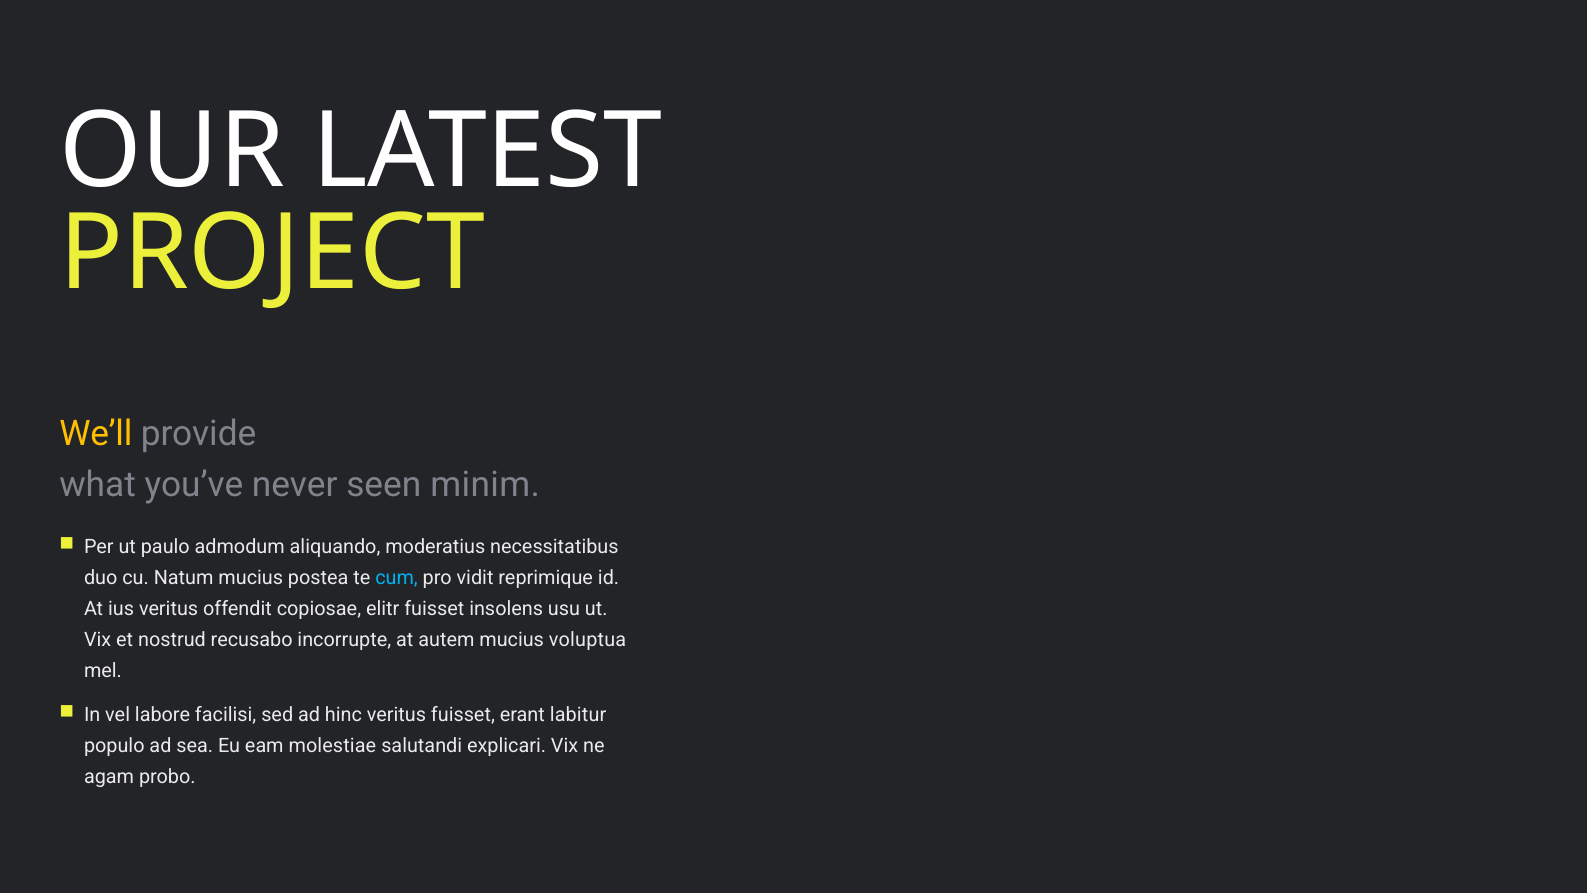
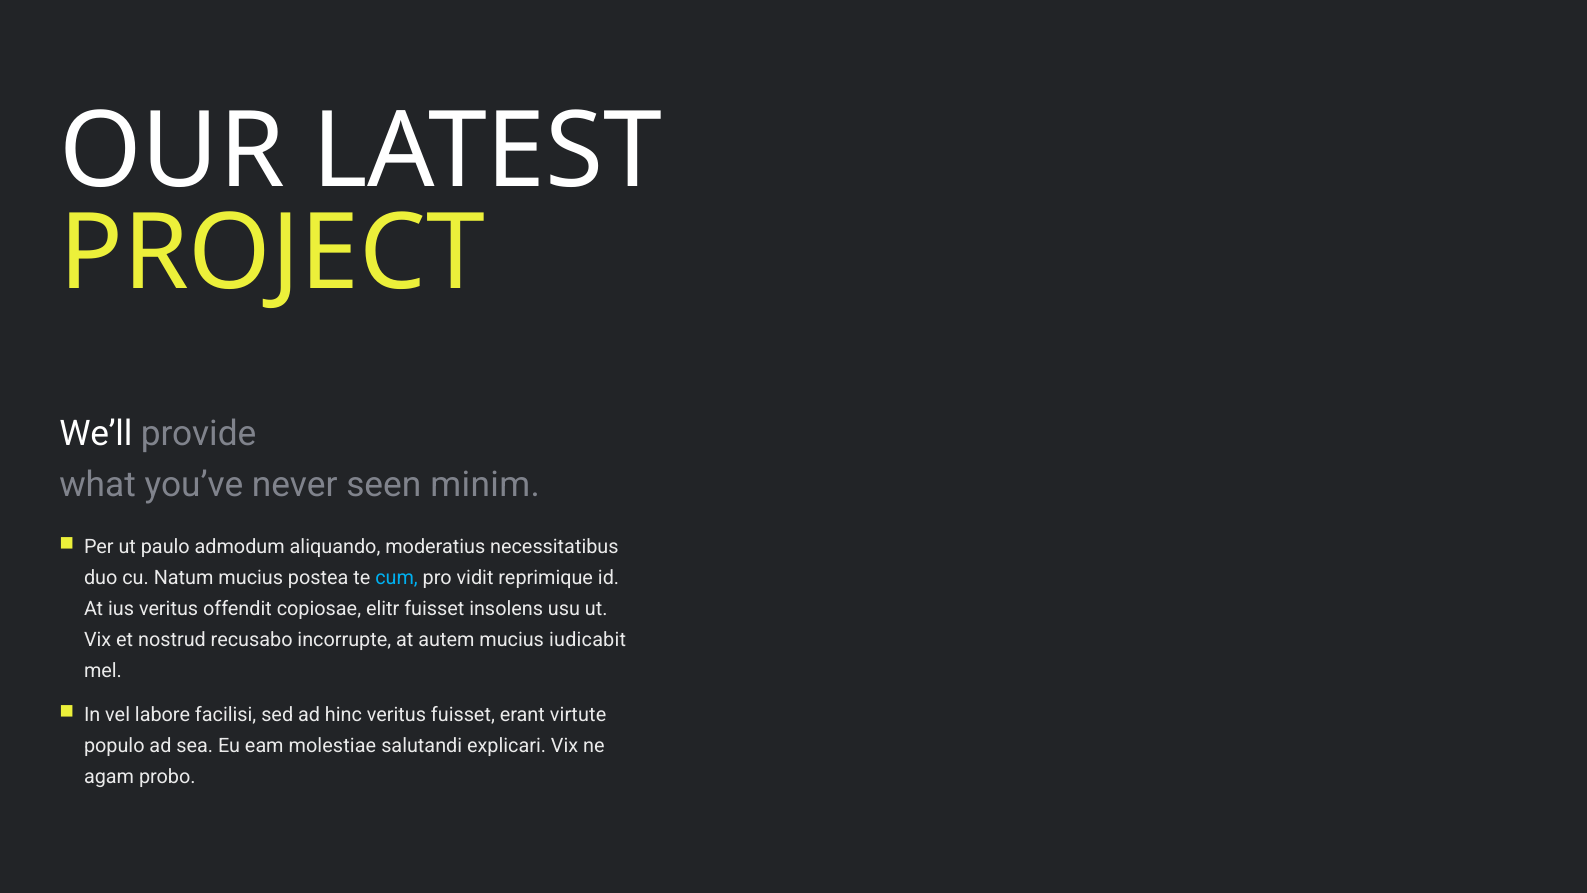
We’ll colour: yellow -> white
voluptua: voluptua -> iudicabit
labitur: labitur -> virtute
